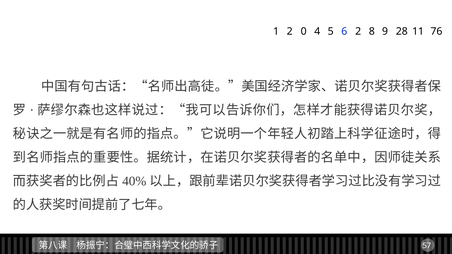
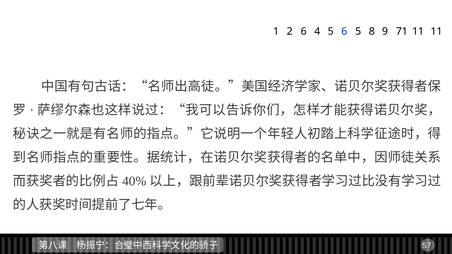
2 0: 0 -> 6
6 2: 2 -> 5
28: 28 -> 71
11 76: 76 -> 11
